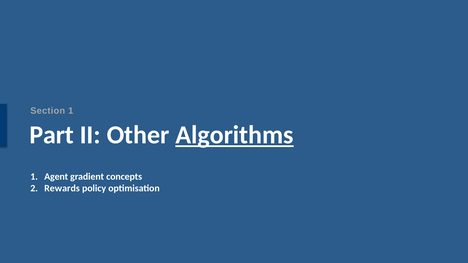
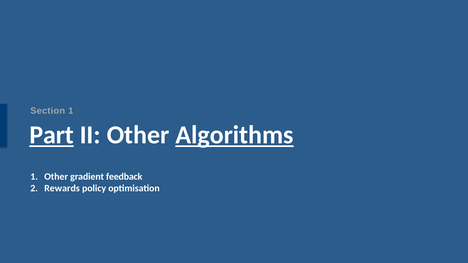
Part underline: none -> present
1 Agent: Agent -> Other
concepts: concepts -> feedback
